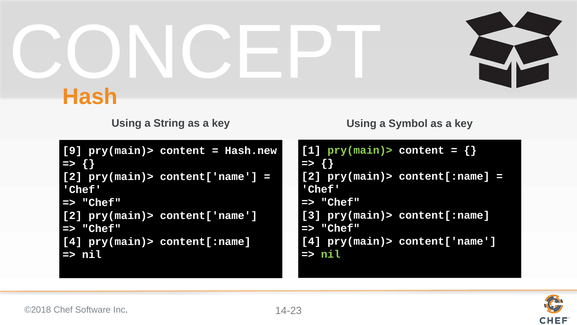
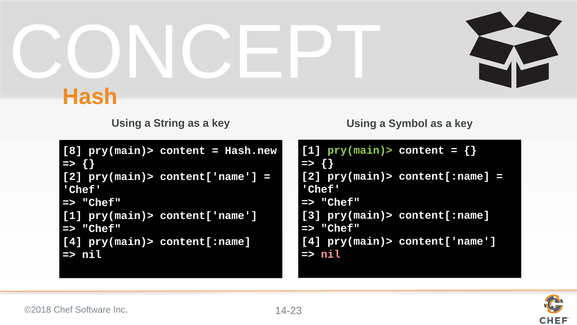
9: 9 -> 8
2 at (72, 215): 2 -> 1
nil at (331, 254) colour: light green -> pink
